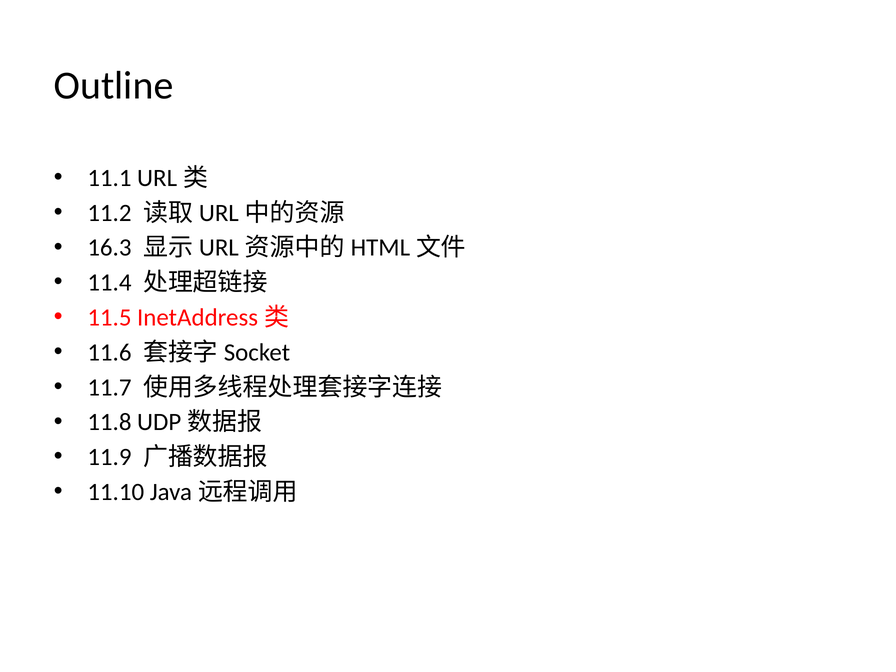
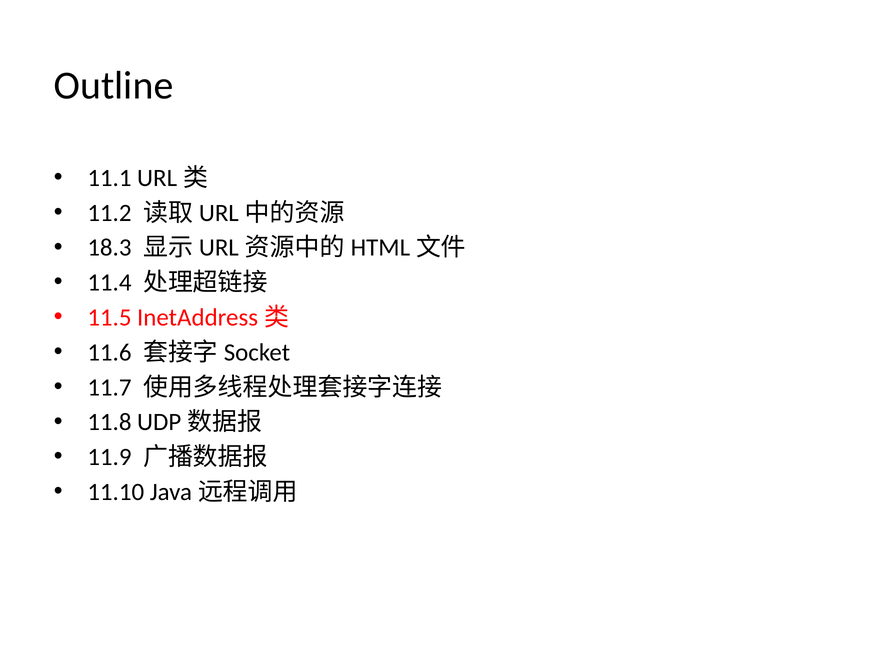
16.3: 16.3 -> 18.3
